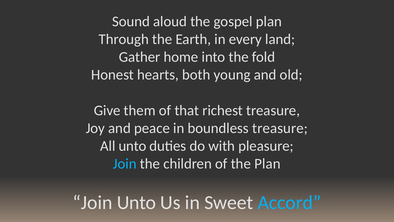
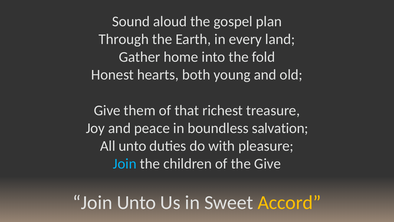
boundless treasure: treasure -> salvation
the Plan: Plan -> Give
Accord colour: light blue -> yellow
